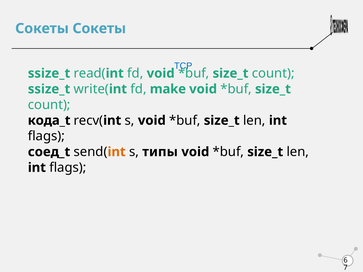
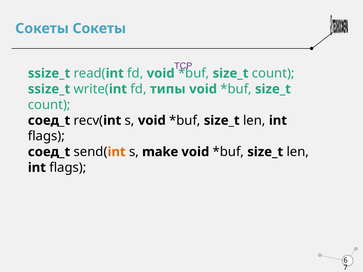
TCP colour: blue -> purple
make: make -> типы
кода_t at (49, 121): кода_t -> соед_t
типы: типы -> make
